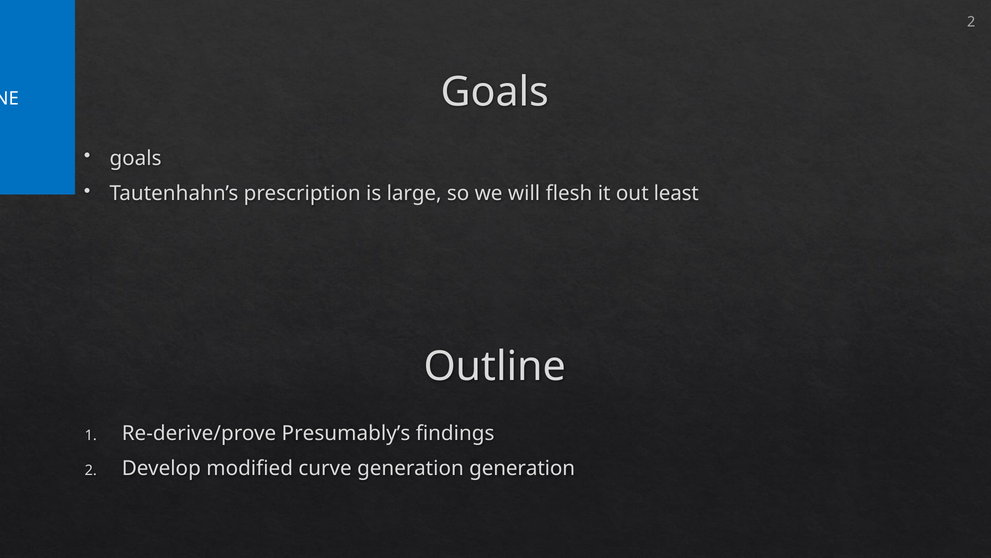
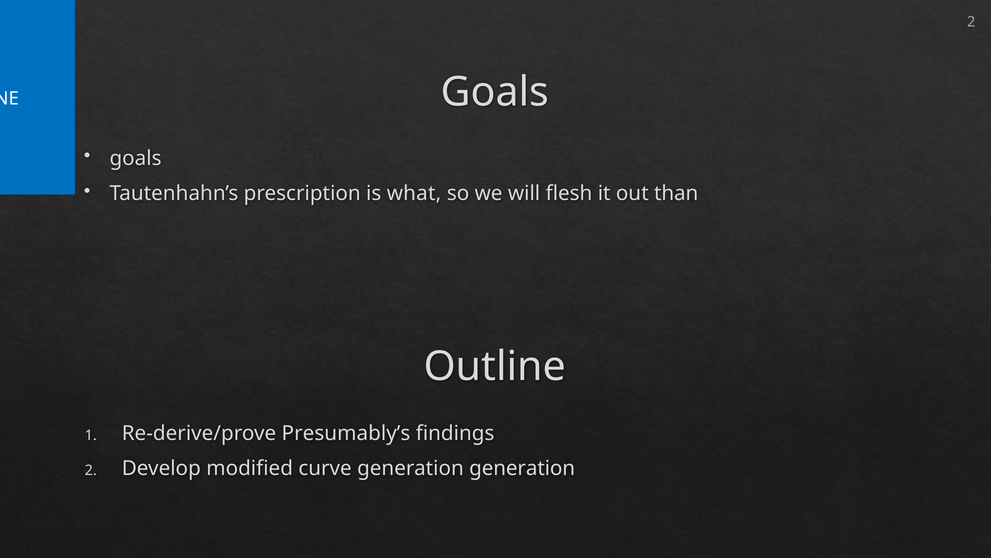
large: large -> what
least: least -> than
